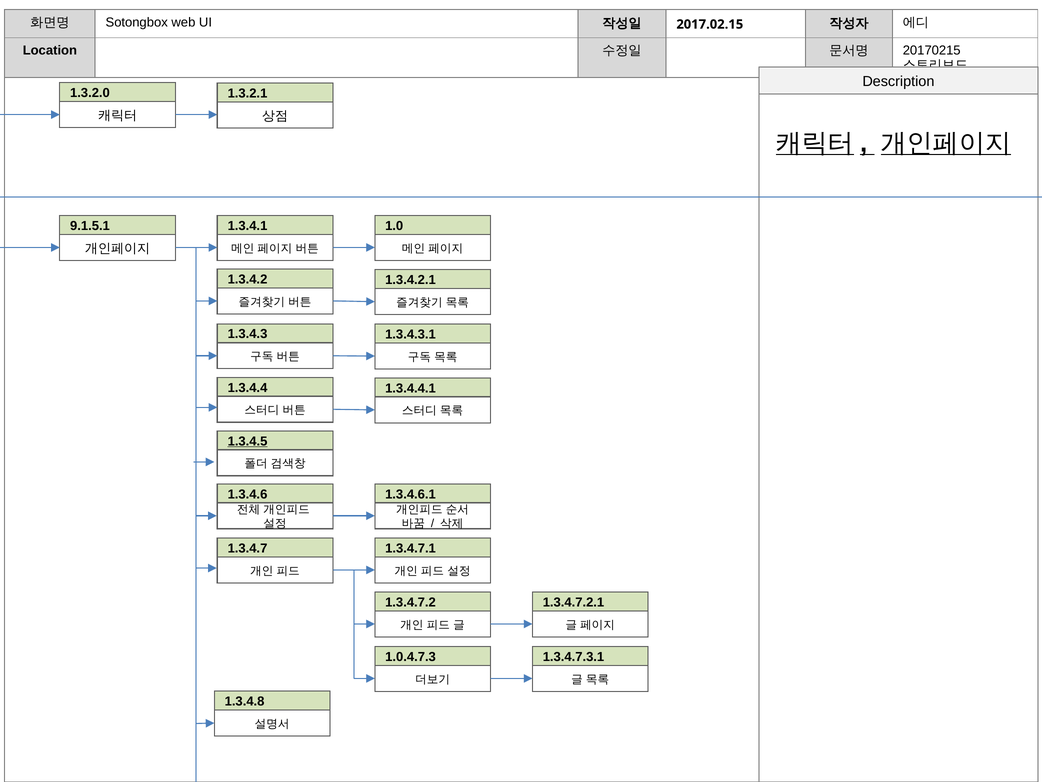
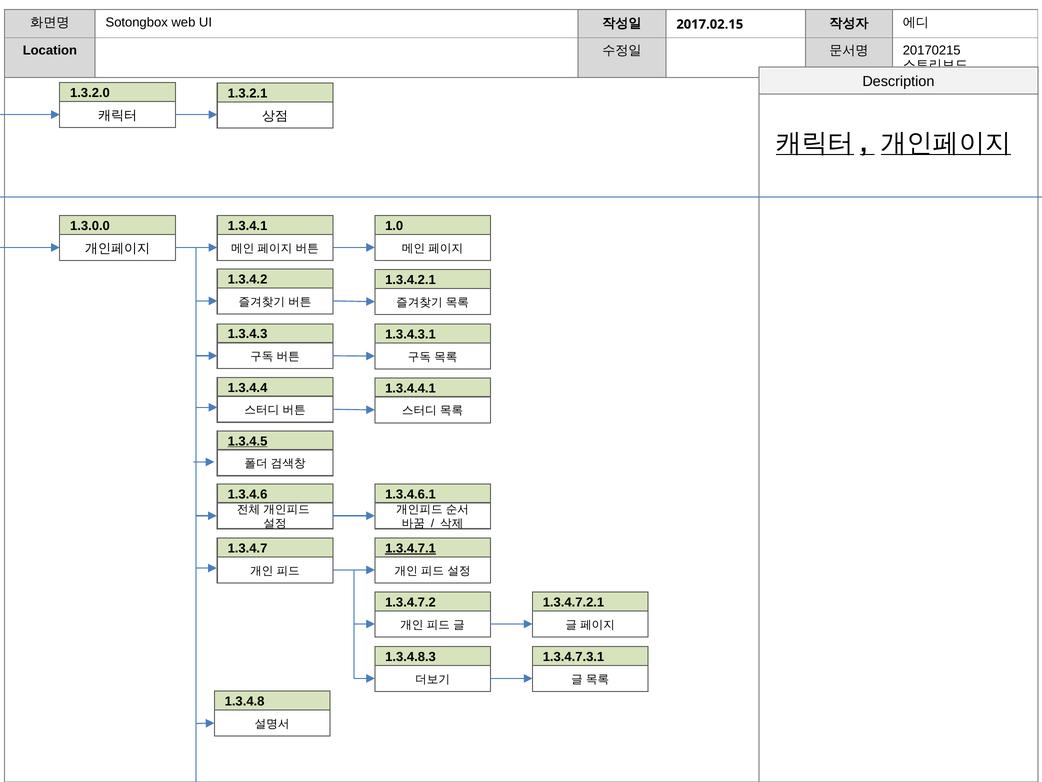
9.1.5.1: 9.1.5.1 -> 1.3.0.0
1.3.4.7.1 underline: none -> present
1.0.4.7.3: 1.0.4.7.3 -> 1.3.4.8.3
